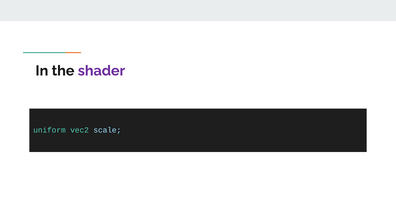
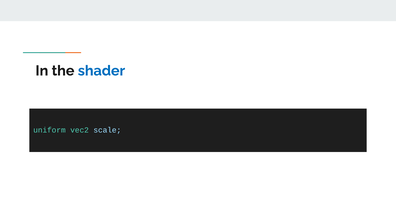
shader colour: purple -> blue
